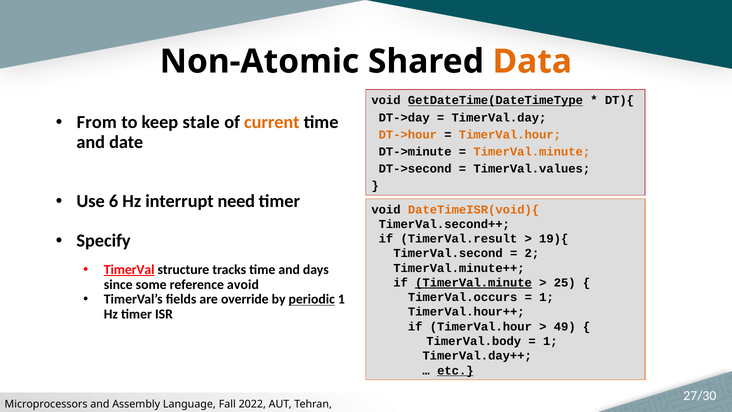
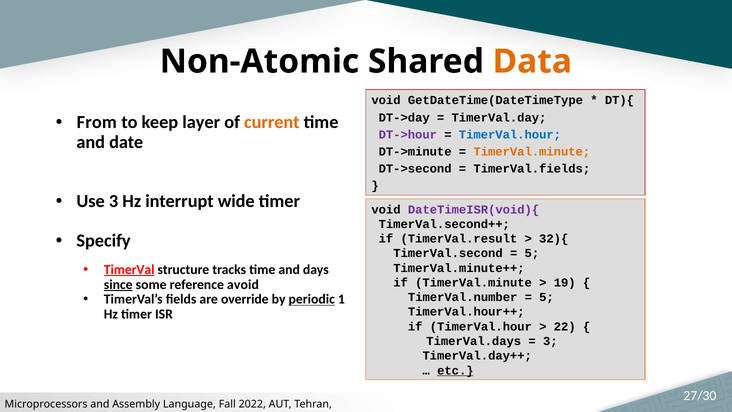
GetDateTime(DateTimeType underline: present -> none
stale: stale -> layer
DT->hour colour: orange -> purple
TimerVal.hour at (510, 135) colour: orange -> blue
TimerVal.values: TimerVal.values -> TimerVal.fields
Use 6: 6 -> 3
need: need -> wide
DateTimeISR(void){ colour: orange -> purple
19){: 19){ -> 32){
2 at (532, 253): 2 -> 5
TimerVal.minute at (474, 283) underline: present -> none
25: 25 -> 19
since underline: none -> present
TimerVal.occurs: TimerVal.occurs -> TimerVal.number
1 at (547, 297): 1 -> 5
49: 49 -> 22
TimerVal.body: TimerVal.body -> TimerVal.days
1 at (550, 341): 1 -> 3
